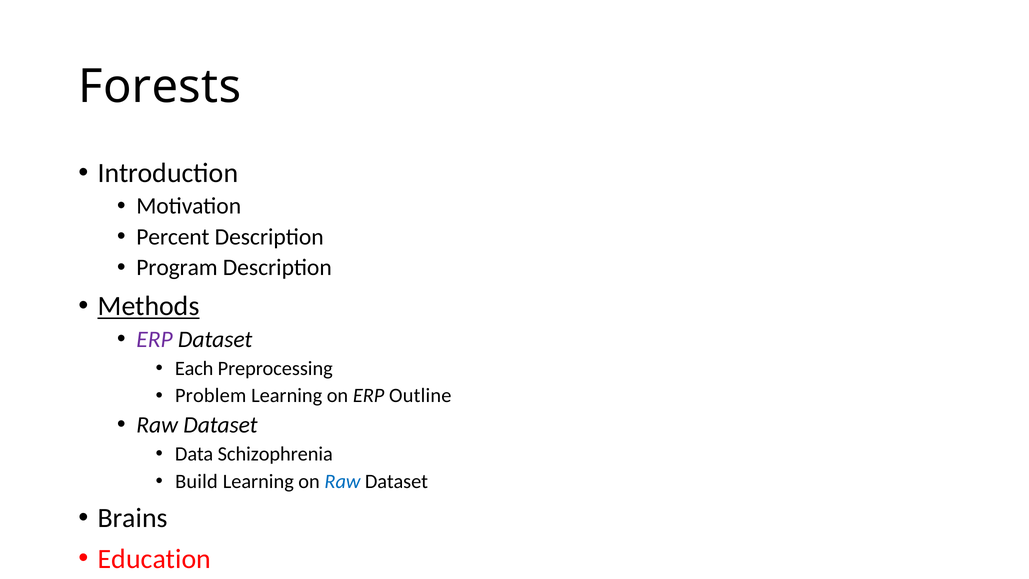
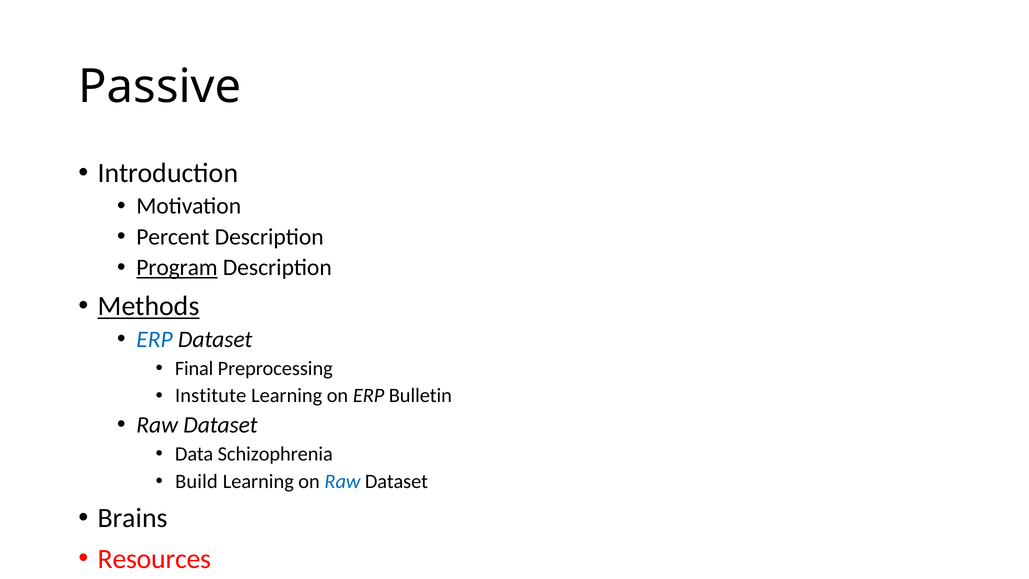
Forests: Forests -> Passive
Program underline: none -> present
ERP at (155, 339) colour: purple -> blue
Each: Each -> Final
Problem: Problem -> Institute
Outline: Outline -> Bulletin
Education: Education -> Resources
